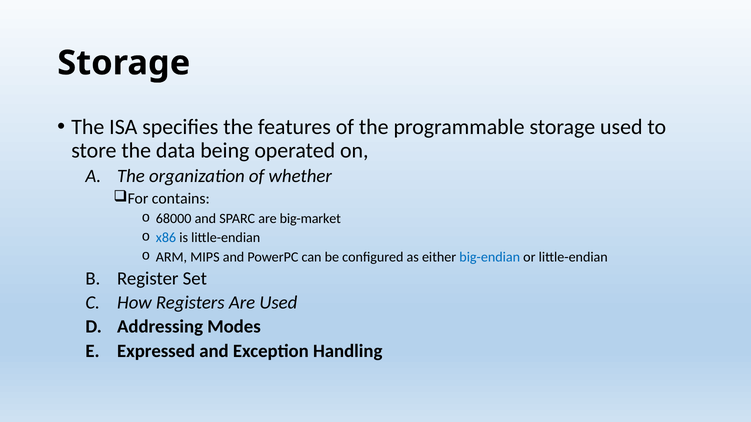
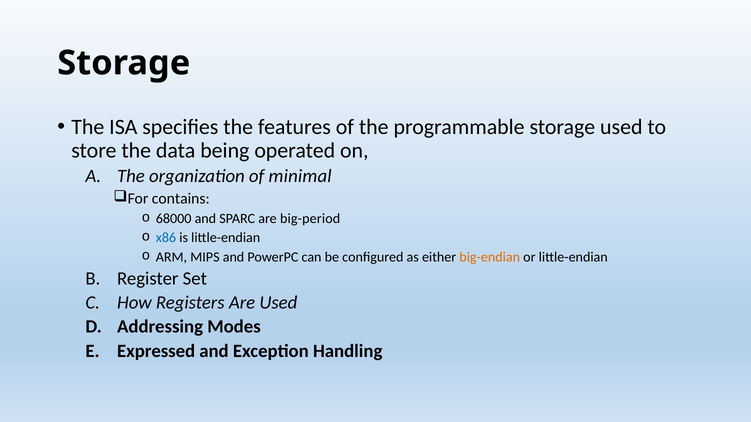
whether: whether -> minimal
big-market: big-market -> big-period
big-endian colour: blue -> orange
